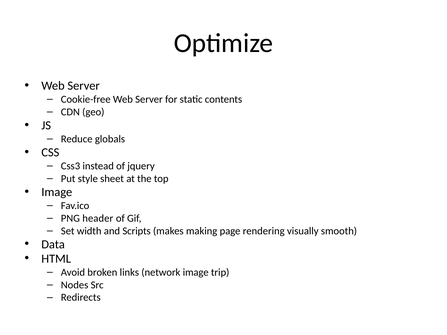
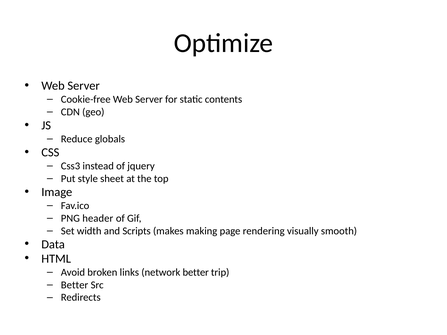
network image: image -> better
Nodes at (75, 285): Nodes -> Better
